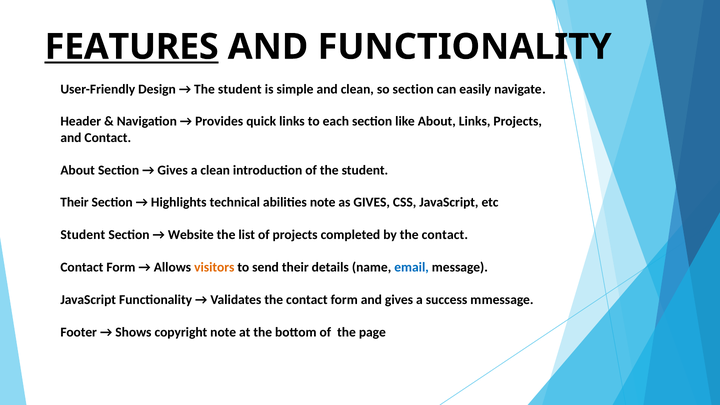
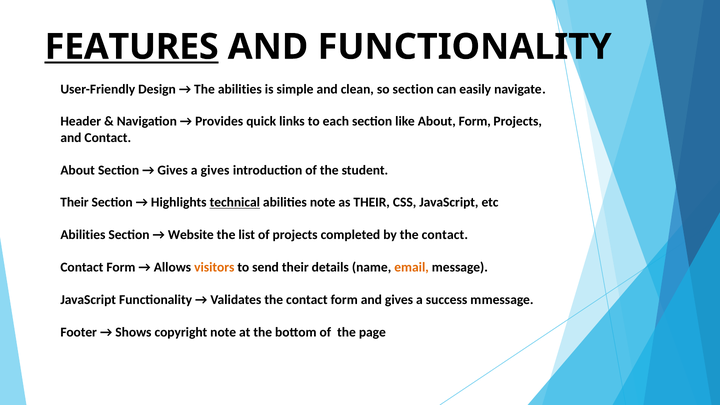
student at (240, 89): student -> abilities
About Links: Links -> Form
a clean: clean -> gives
technical underline: none -> present
as GIVES: GIVES -> THEIR
Student at (83, 235): Student -> Abilities
email colour: blue -> orange
